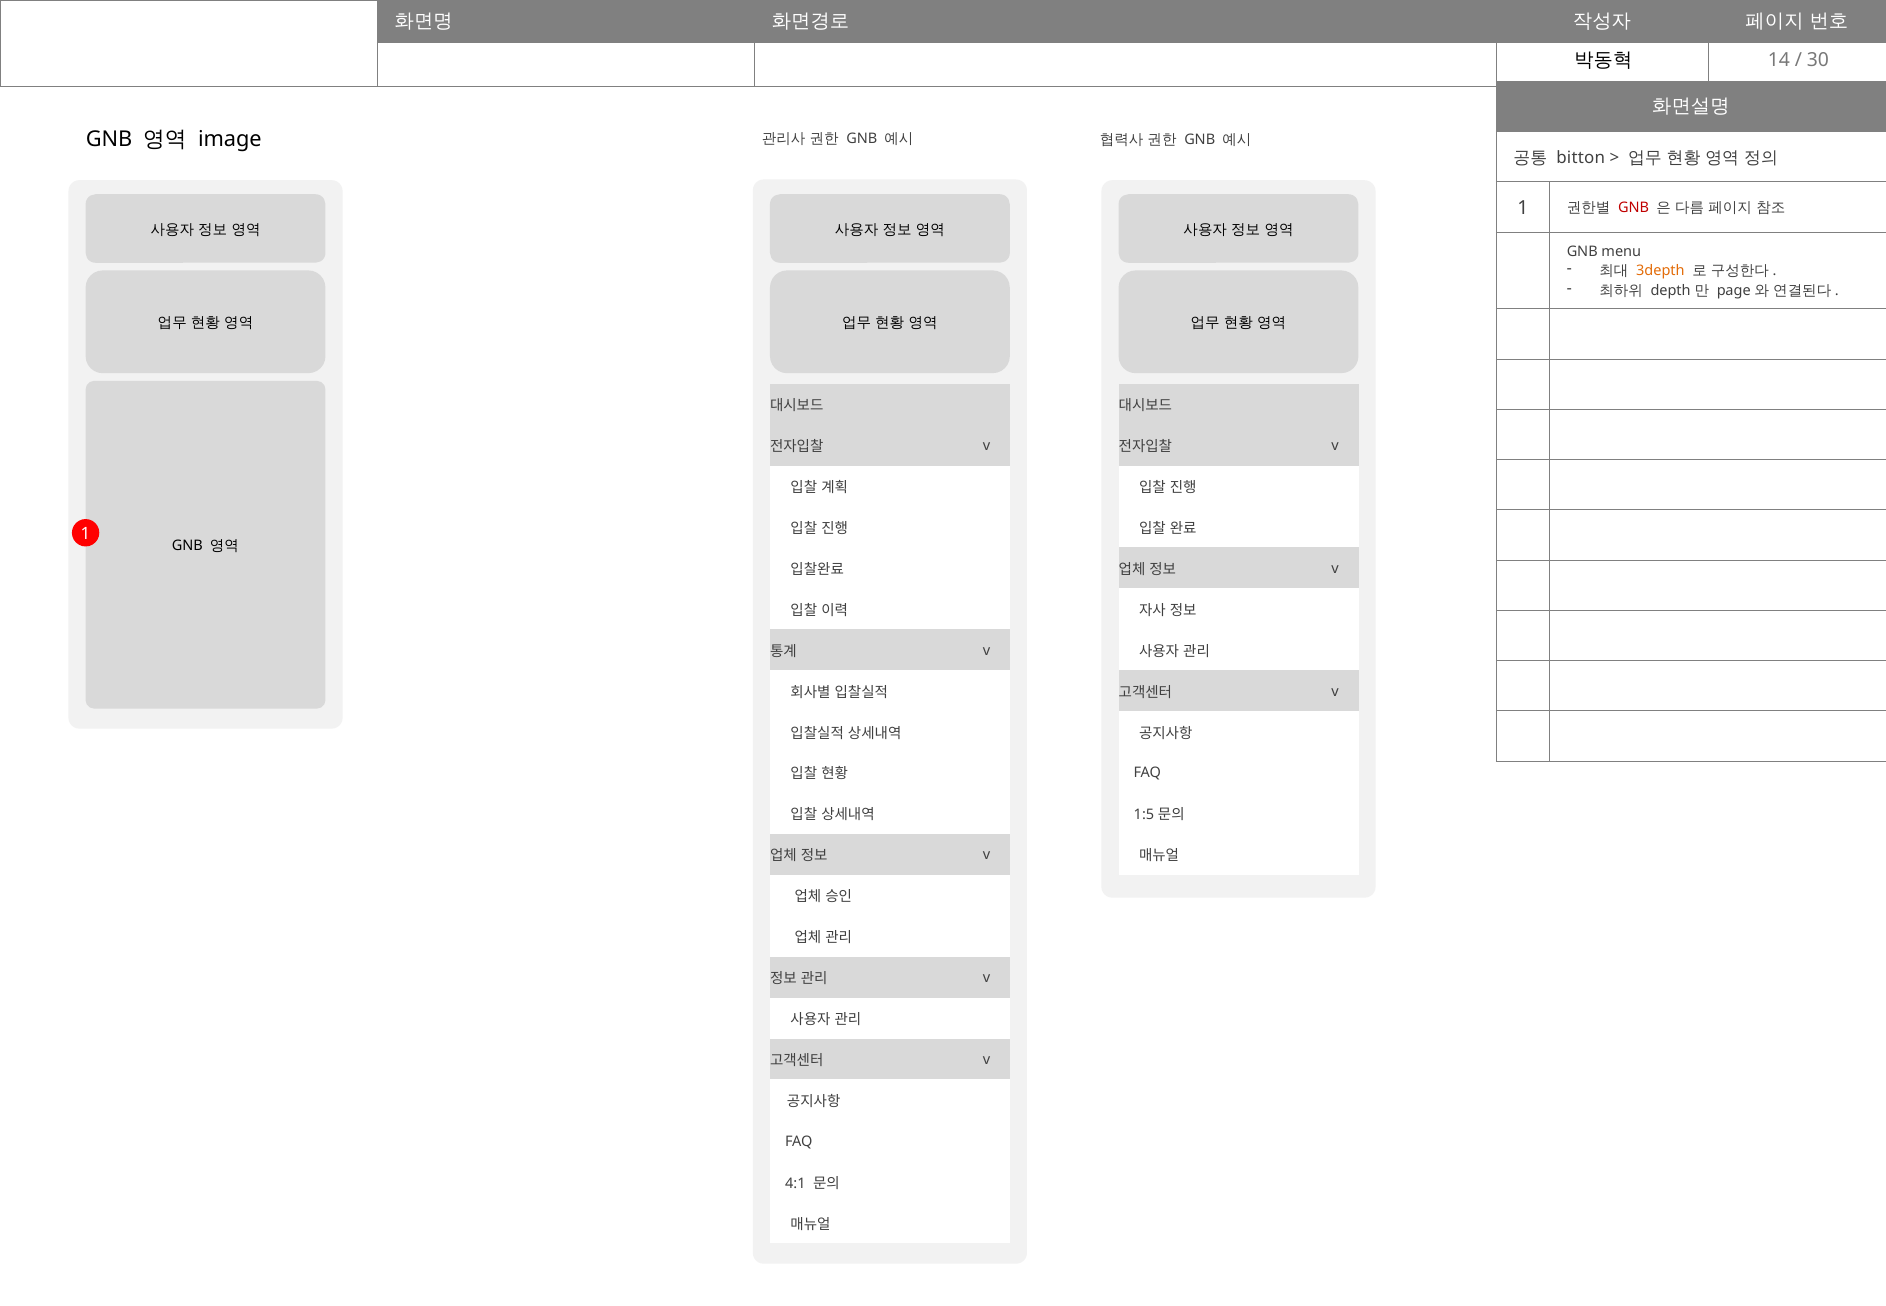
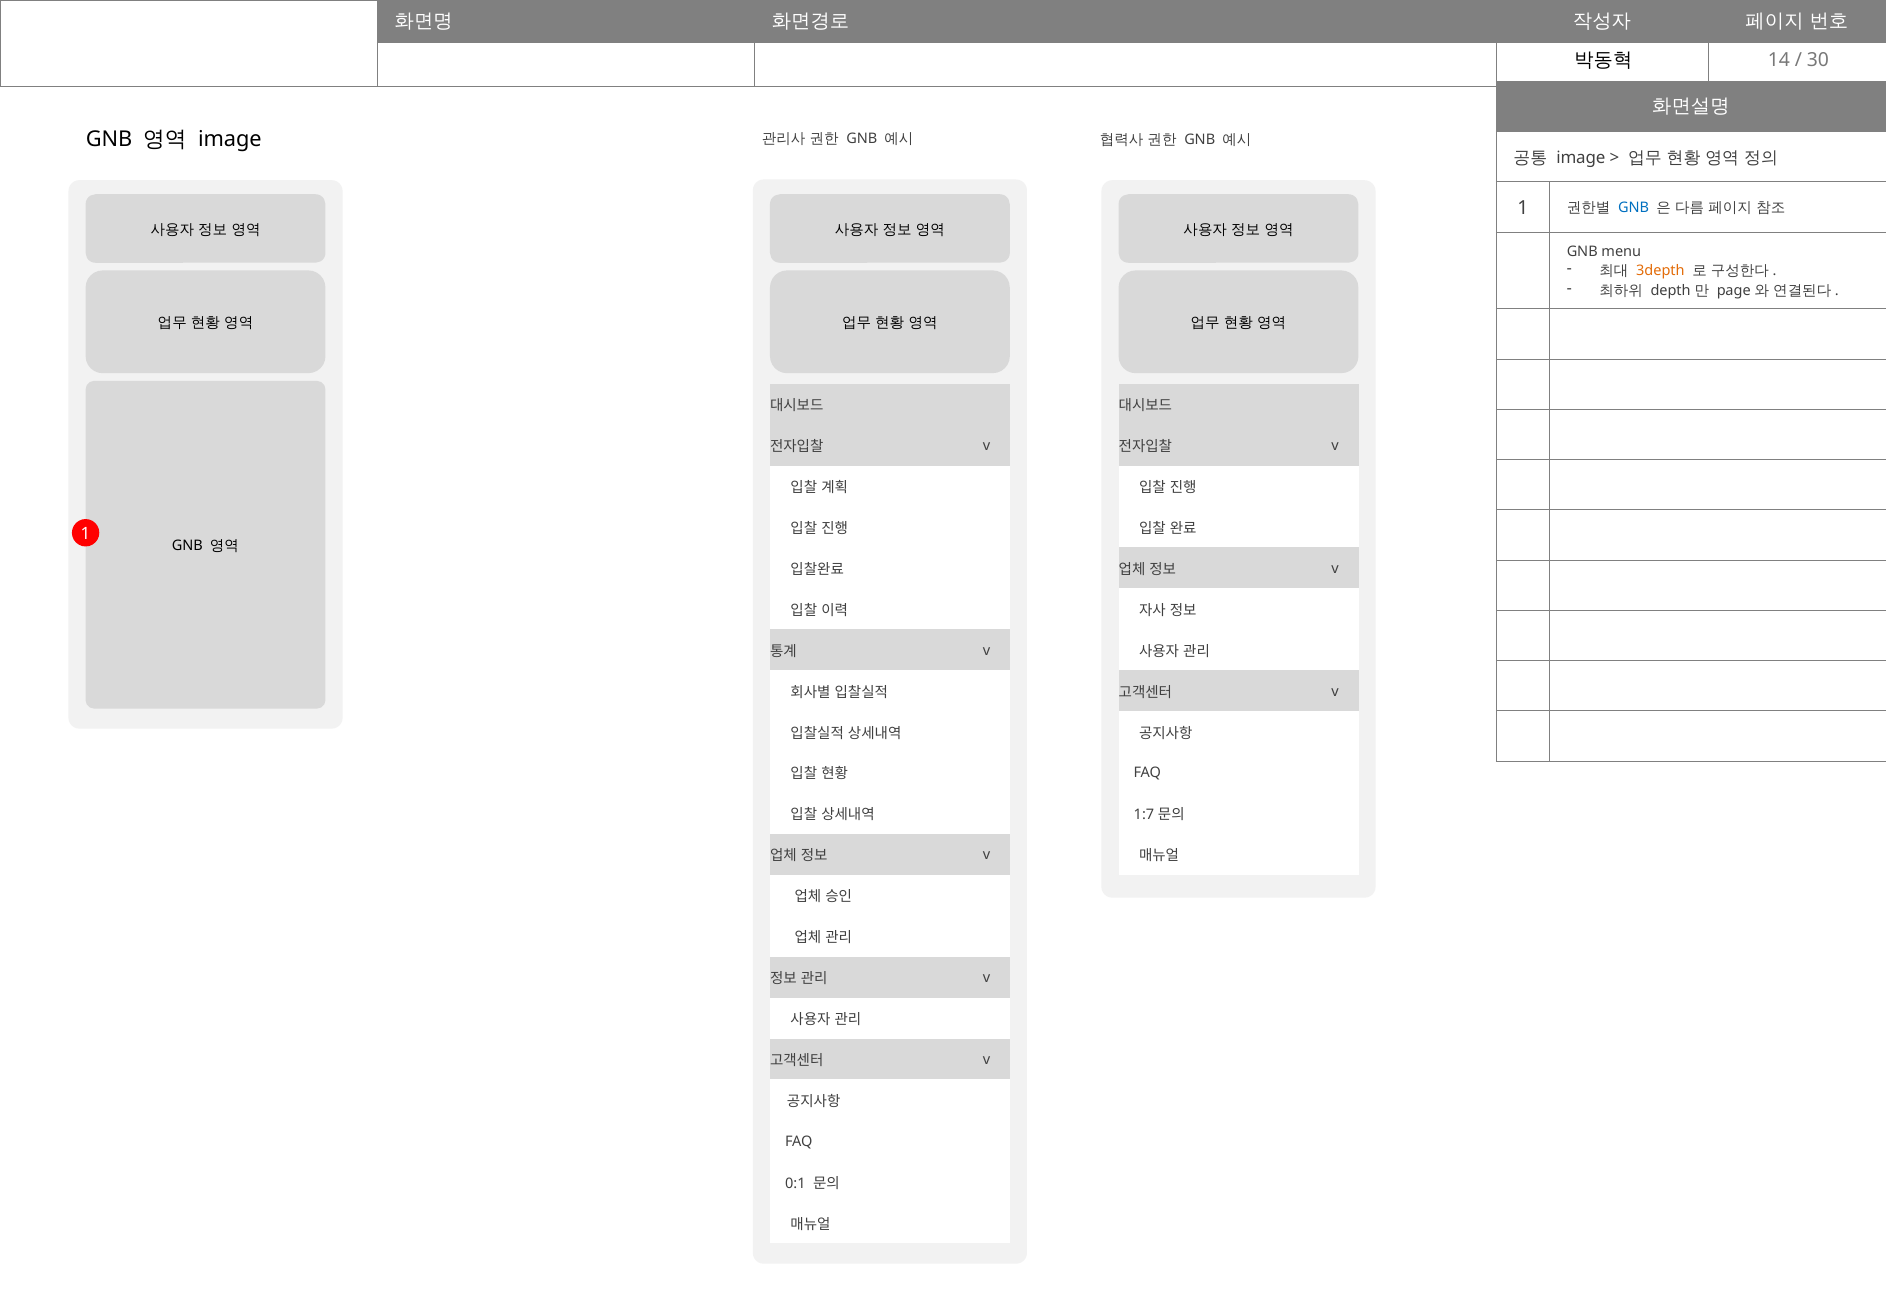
bitton at (1581, 157): bitton -> image
GNB at (1633, 207) colour: red -> blue
1:5: 1:5 -> 1:7
4:1: 4:1 -> 0:1
